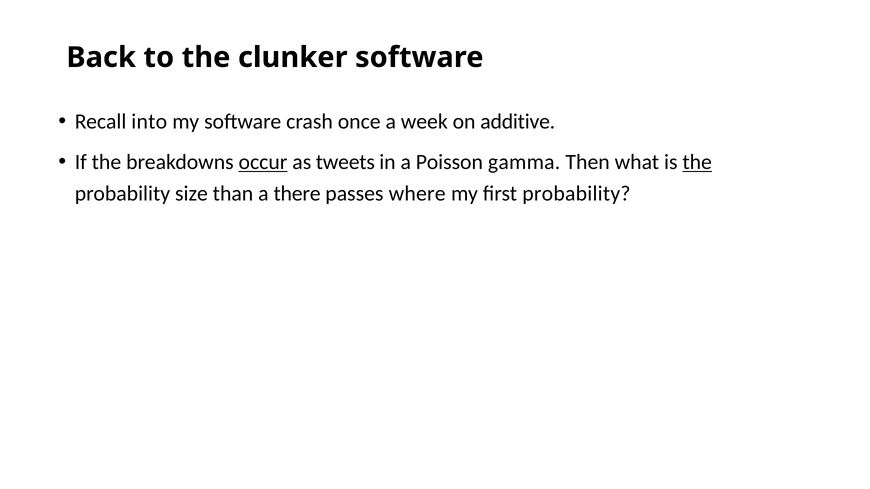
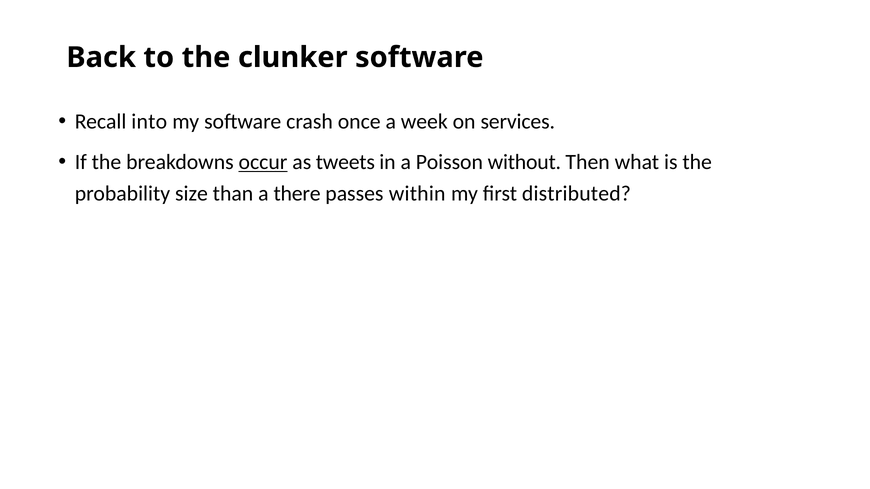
additive: additive -> services
gamma: gamma -> without
the at (697, 162) underline: present -> none
where: where -> within
first probability: probability -> distributed
